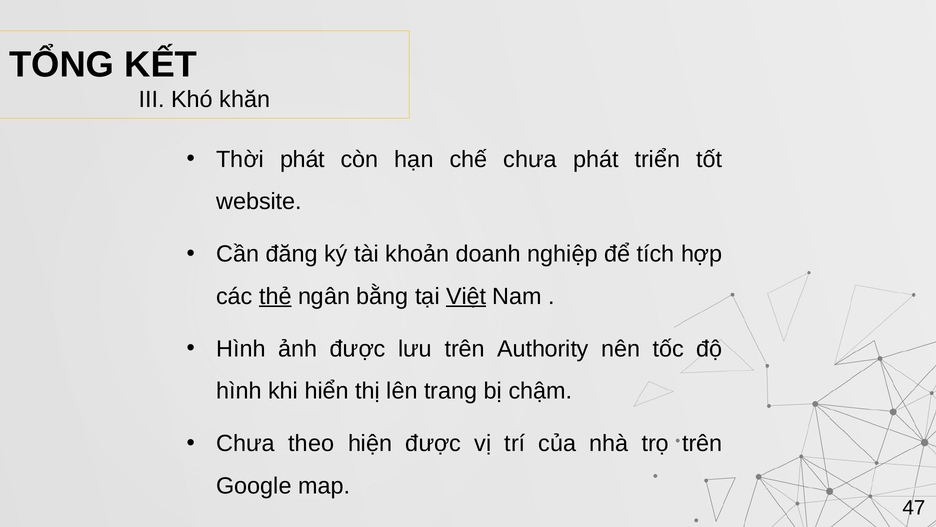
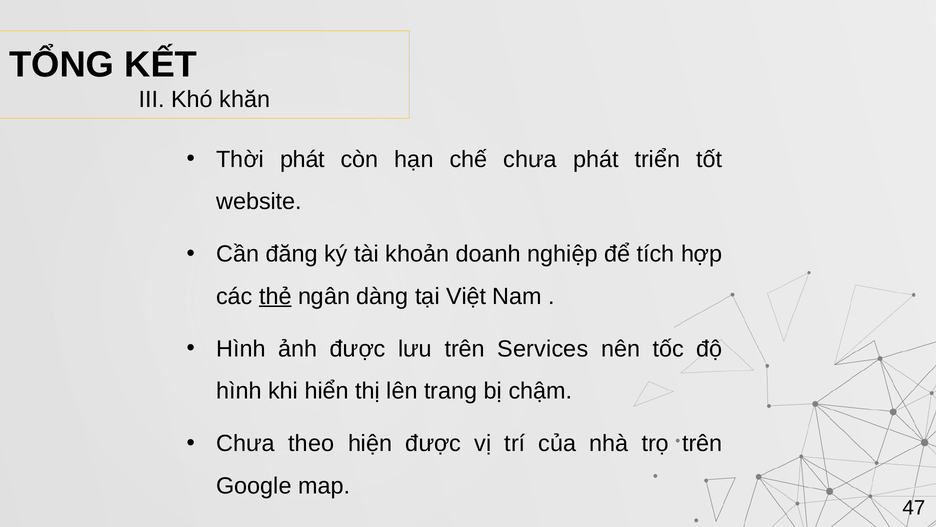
bằng: bằng -> dàng
Việt underline: present -> none
Authority: Authority -> Services
